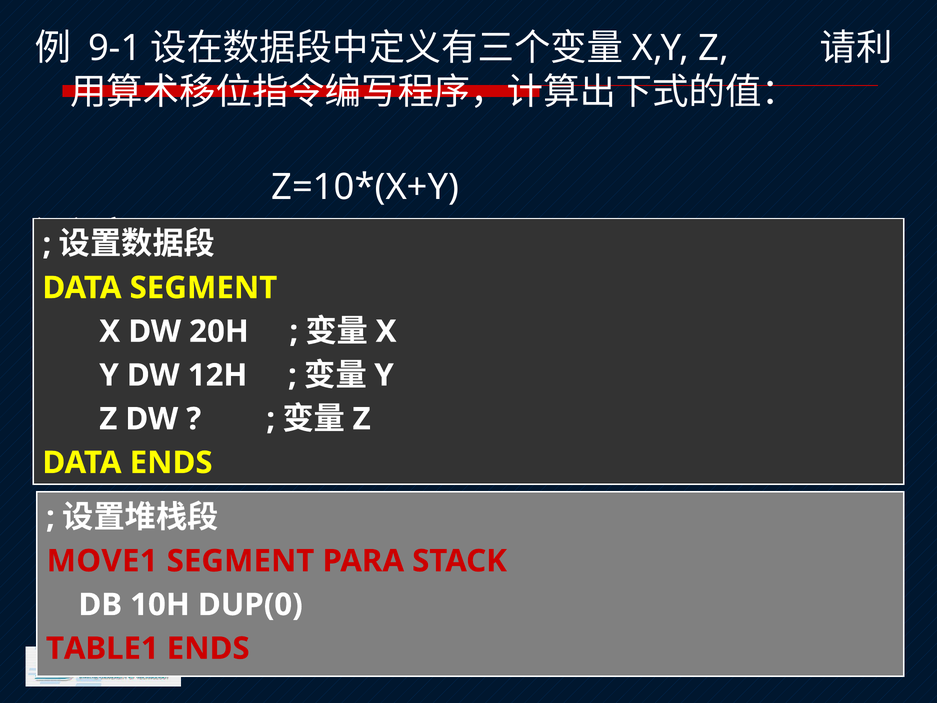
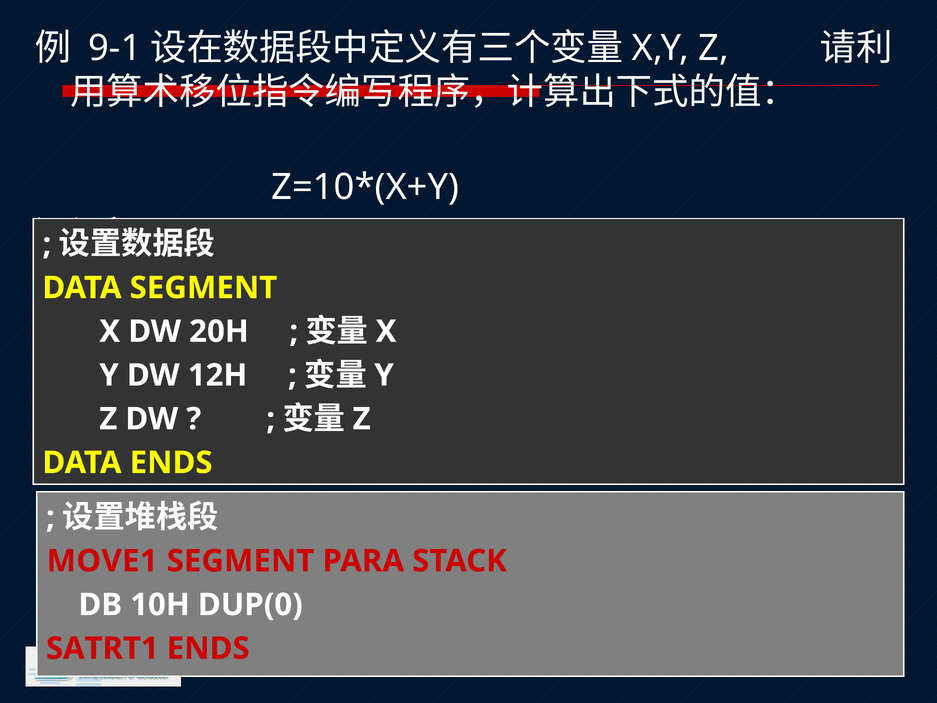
TABLE1: TABLE1 -> SATRT1
